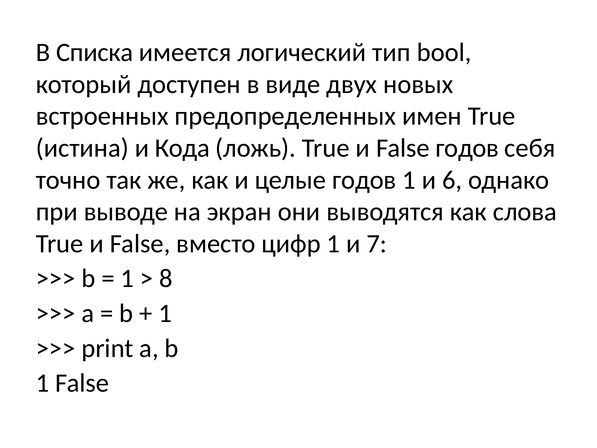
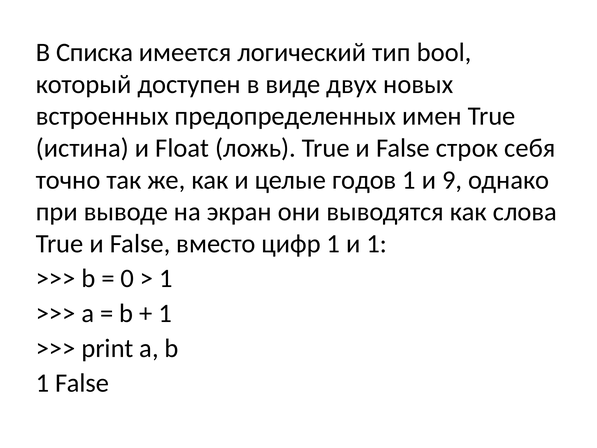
Кода: Кода -> Float
False годов: годов -> строк
6: 6 -> 9
и 7: 7 -> 1
1 at (127, 278): 1 -> 0
8 at (166, 278): 8 -> 1
